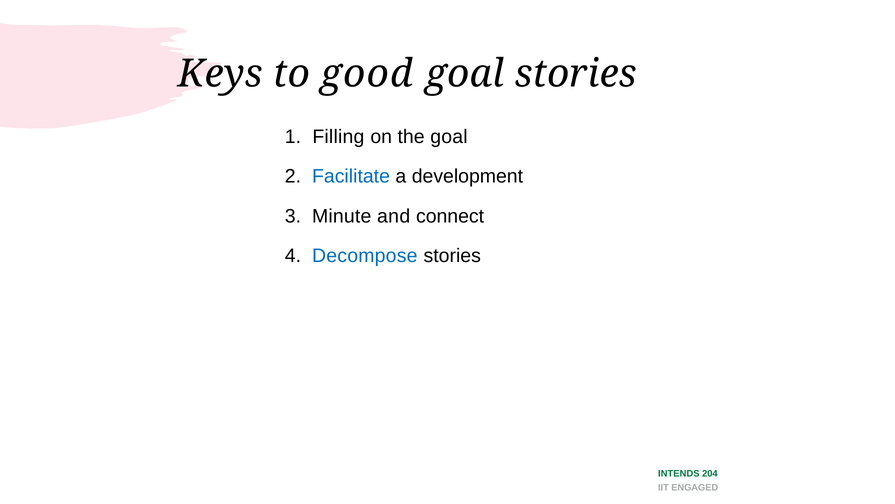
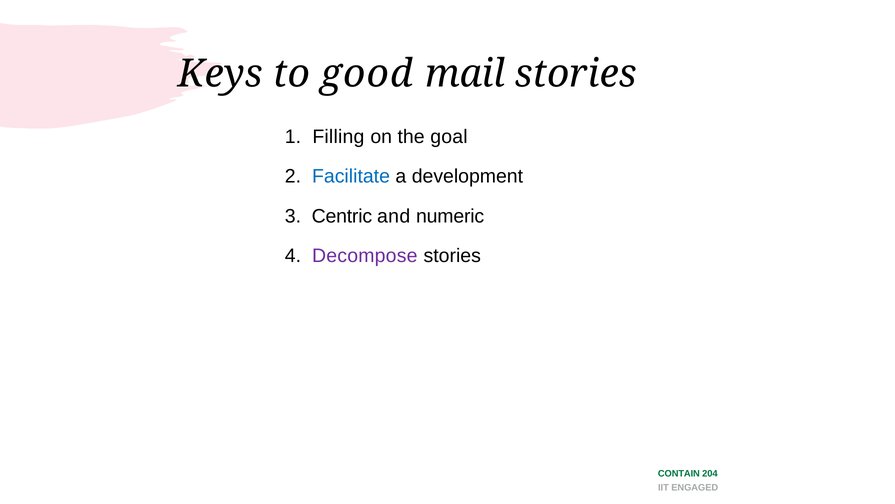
good goal: goal -> mail
Minute: Minute -> Centric
connect: connect -> numeric
Decompose colour: blue -> purple
INTENDS: INTENDS -> CONTAIN
